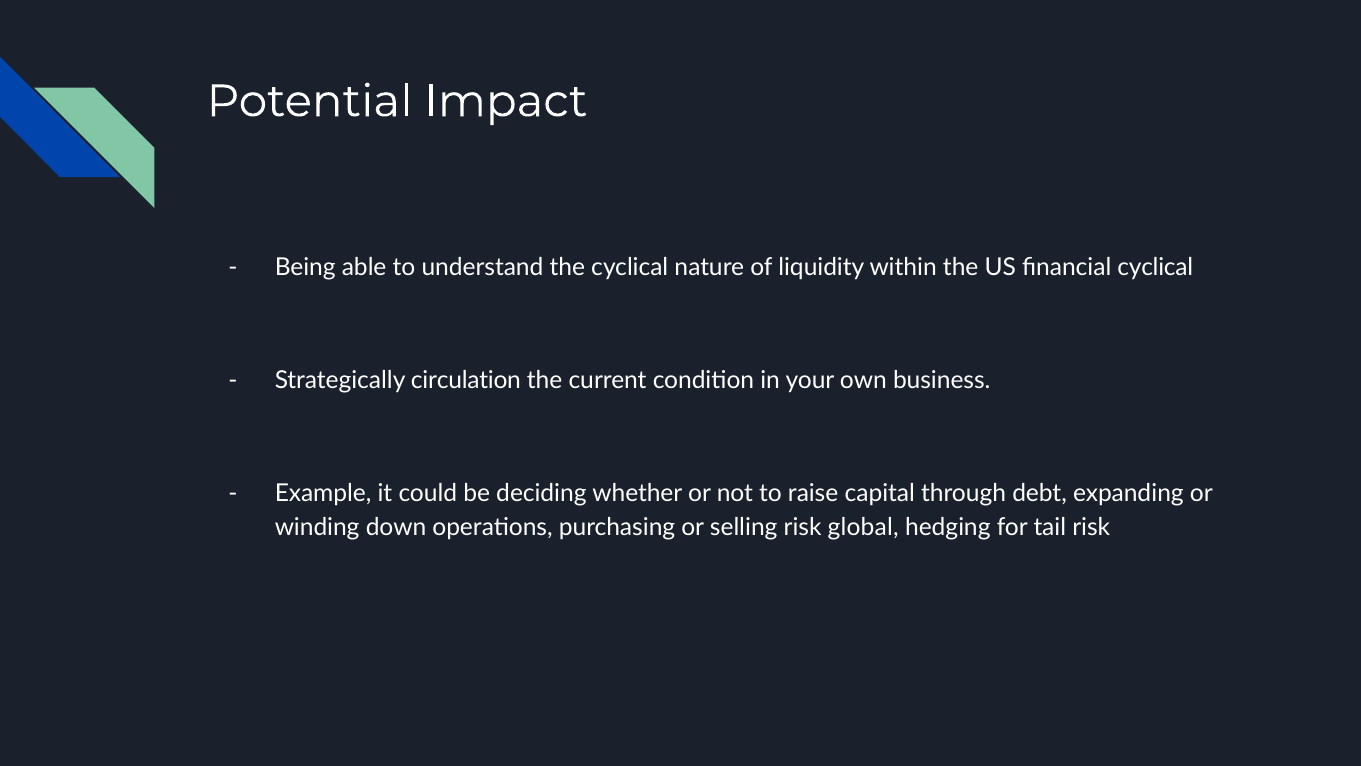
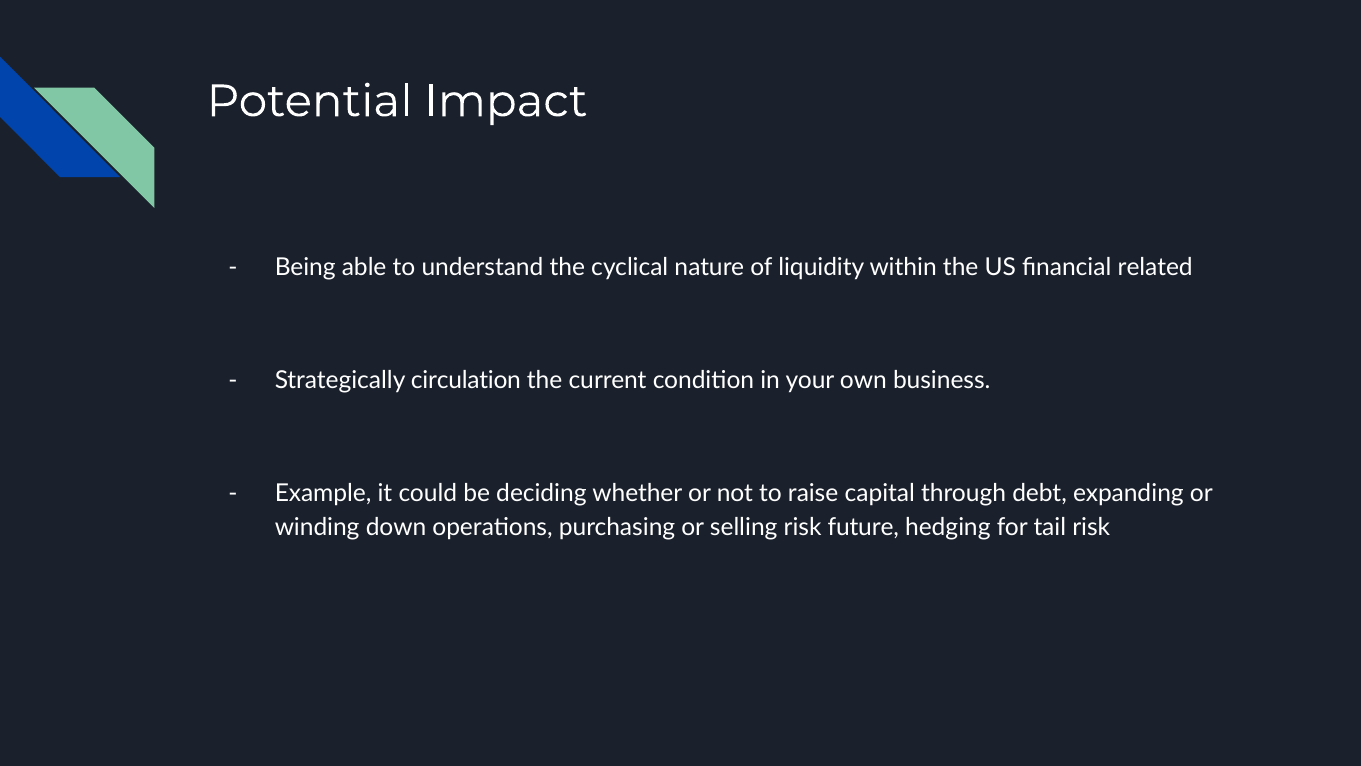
financial cyclical: cyclical -> related
global: global -> future
